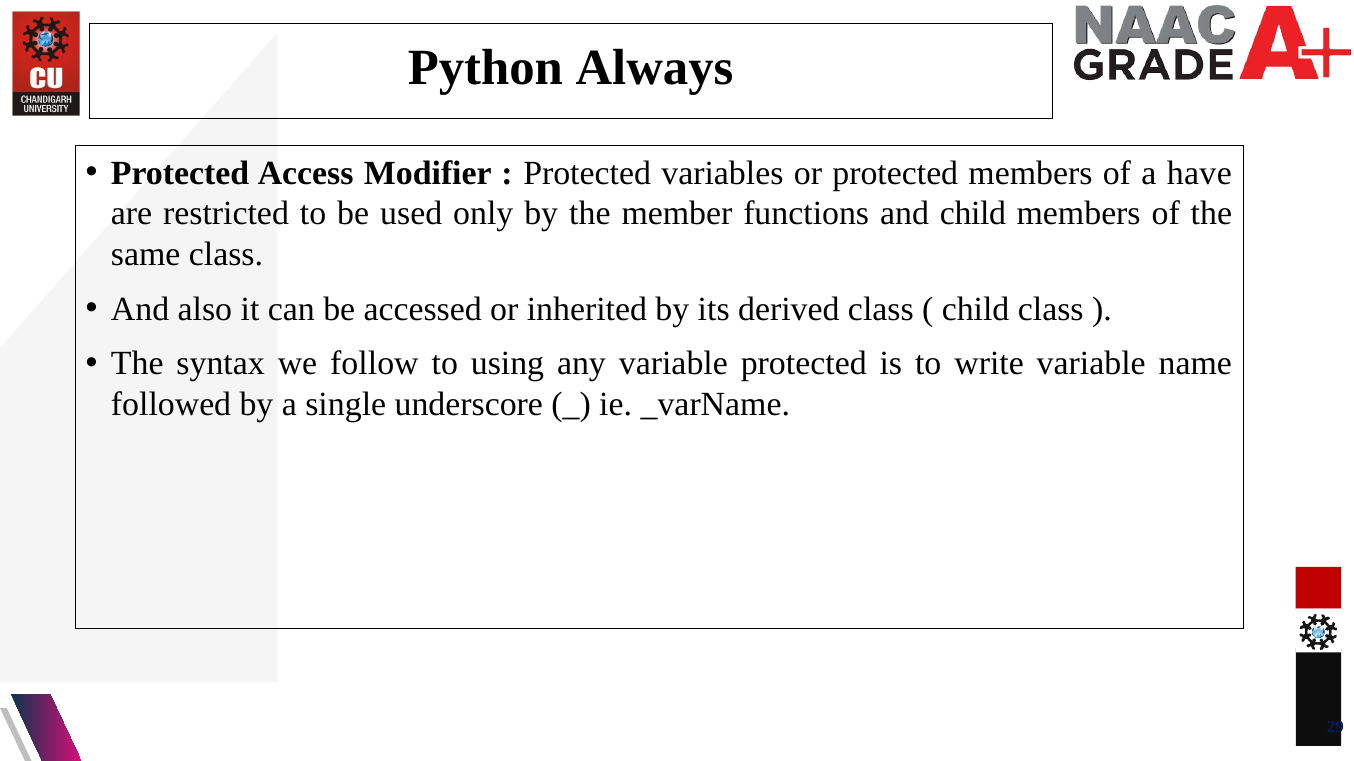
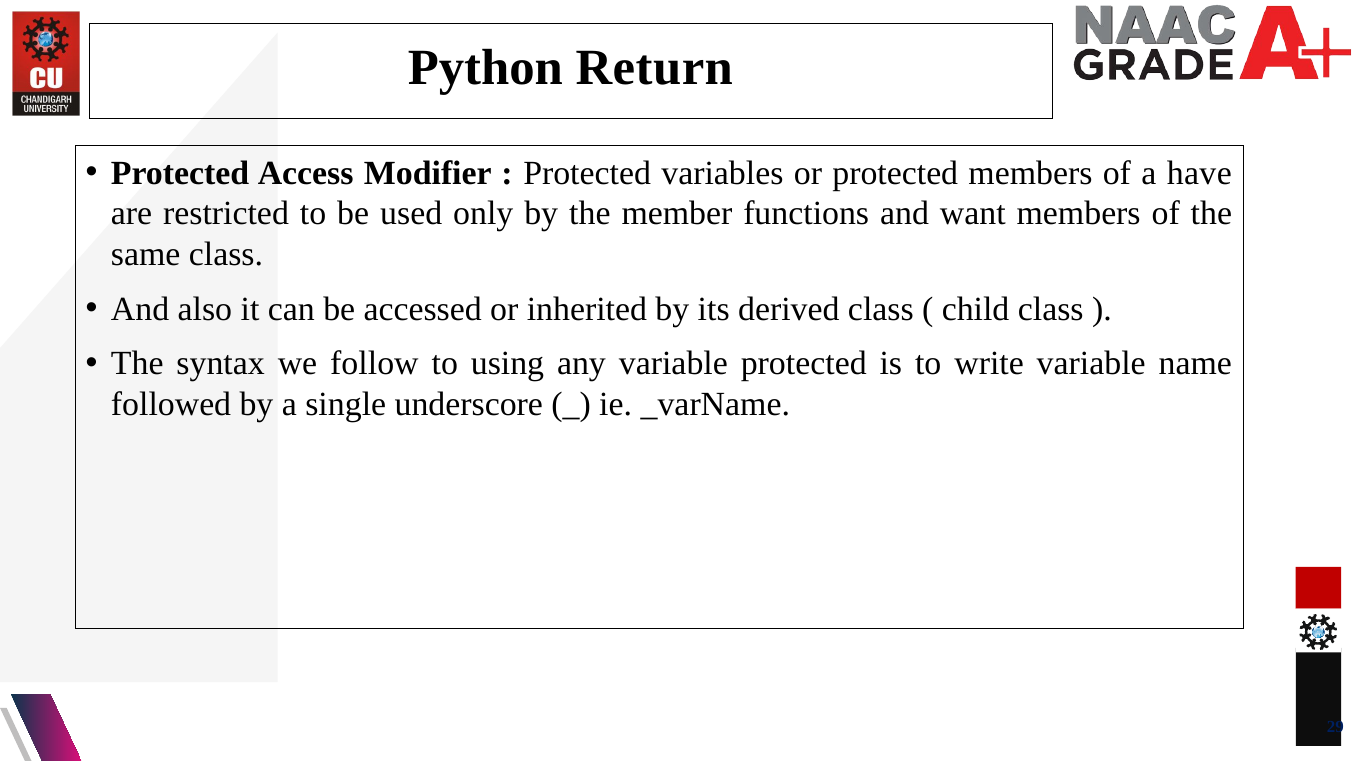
Always: Always -> Return
and child: child -> want
